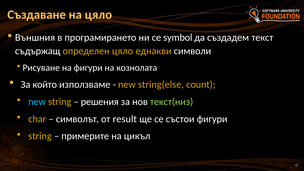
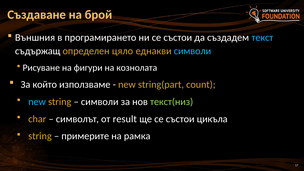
на цяло: цяло -> брой
ни се symbol: symbol -> състои
текст colour: white -> light blue
символи at (192, 51) colour: white -> light blue
string(else: string(else -> string(part
решения at (100, 102): решения -> символи
състои фигури: фигури -> цикъла
цикъл: цикъл -> рамка
